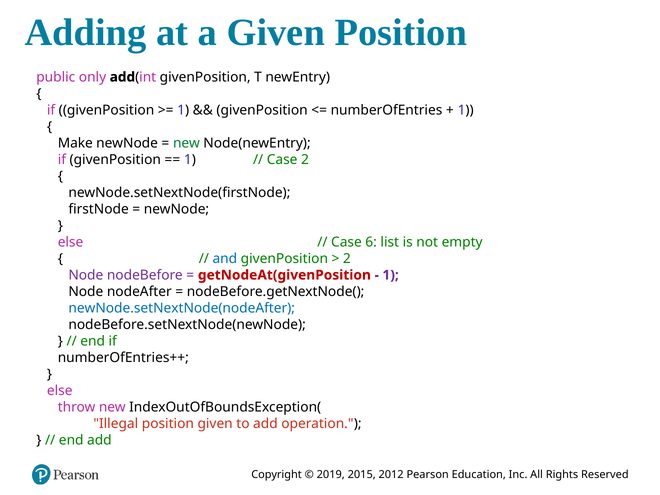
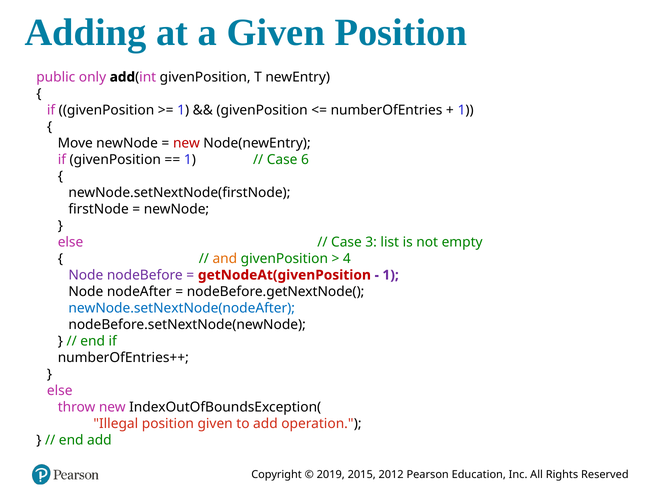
Make: Make -> Move
new at (186, 143) colour: green -> red
Case 2: 2 -> 6
6: 6 -> 3
and colour: blue -> orange
2 at (347, 259): 2 -> 4
